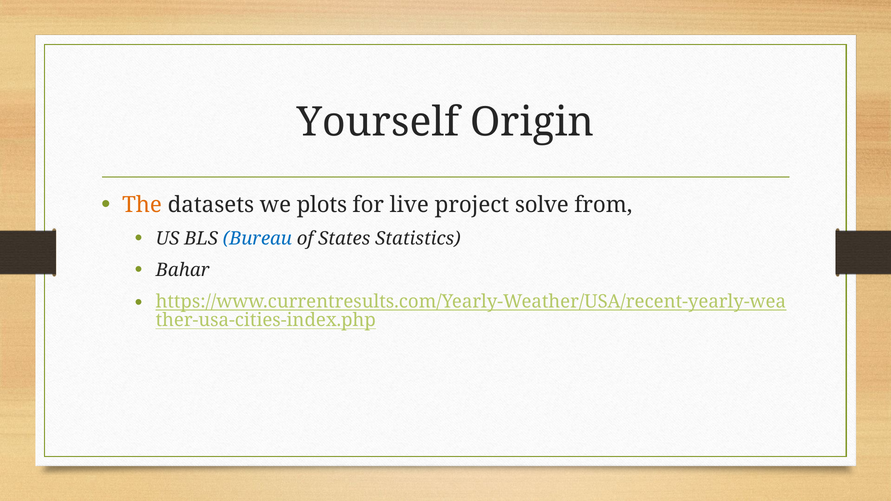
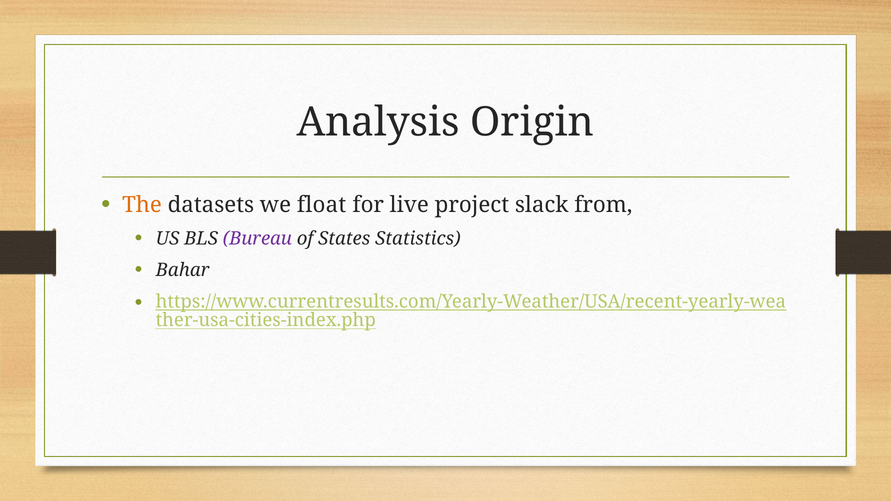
Yourself: Yourself -> Analysis
plots: plots -> float
solve: solve -> slack
Bureau colour: blue -> purple
